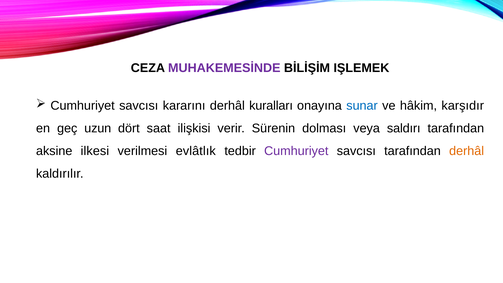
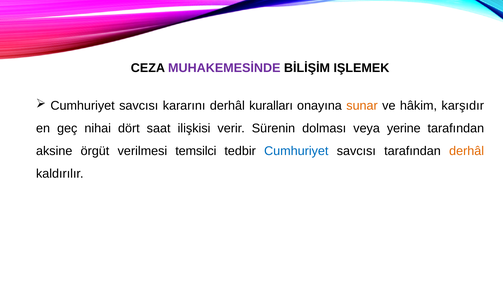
sunar colour: blue -> orange
uzun: uzun -> nihai
saldırı: saldırı -> yerine
ilkesi: ilkesi -> örgüt
evlâtlık: evlâtlık -> temsilci
Cumhuriyet at (296, 151) colour: purple -> blue
